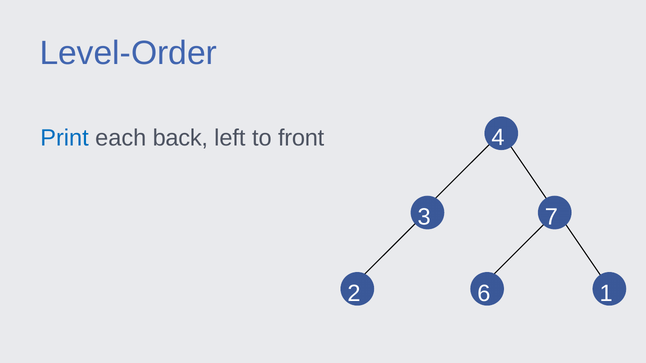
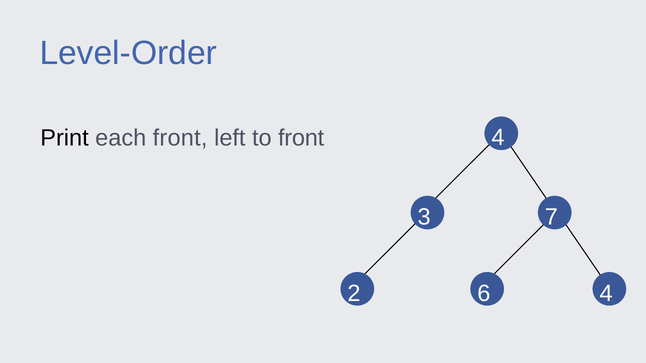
Print colour: blue -> black
each back: back -> front
2 1: 1 -> 4
